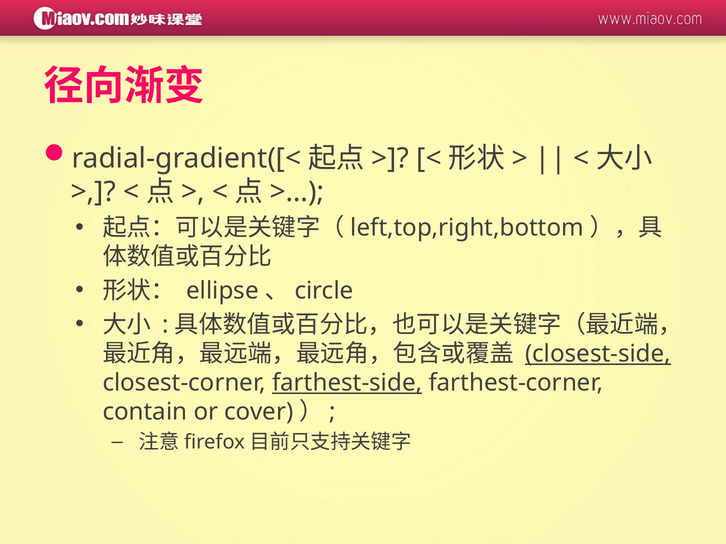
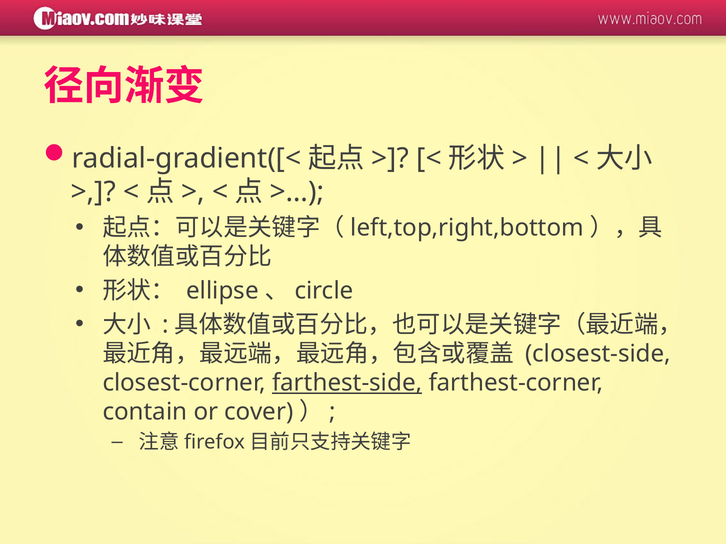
closest-side underline: present -> none
